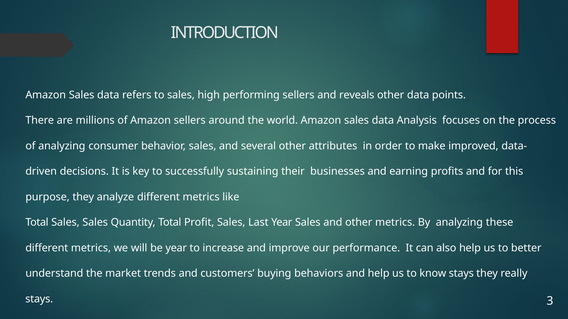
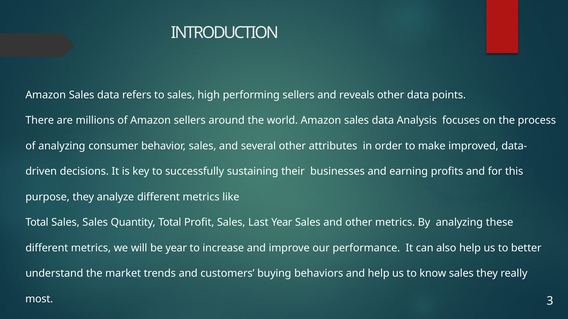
know stays: stays -> sales
stays at (39, 299): stays -> most
